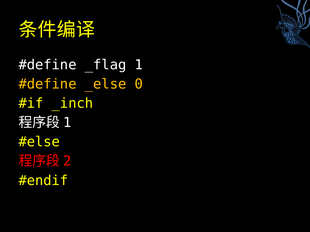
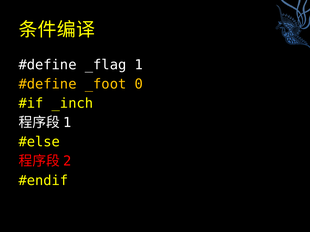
_else: _else -> _foot
